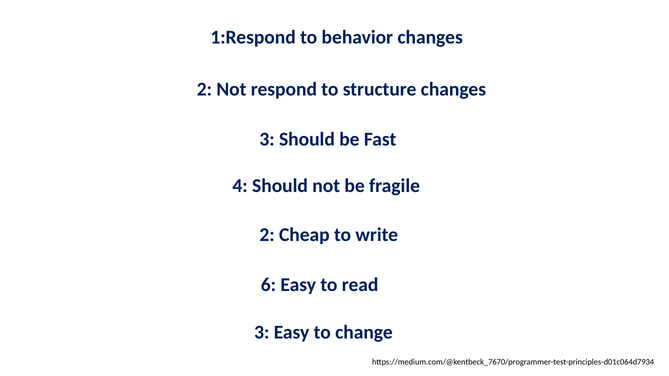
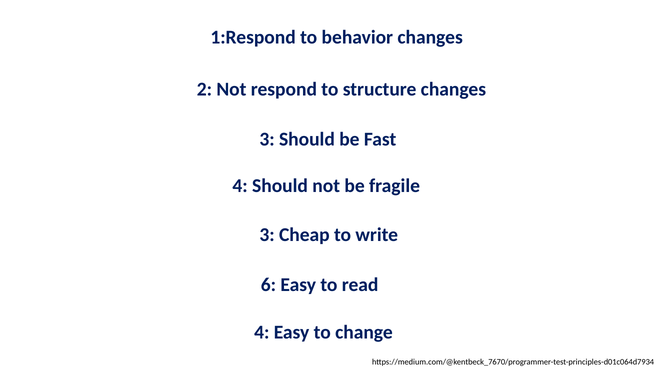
2 at (267, 235): 2 -> 3
3 at (262, 333): 3 -> 4
